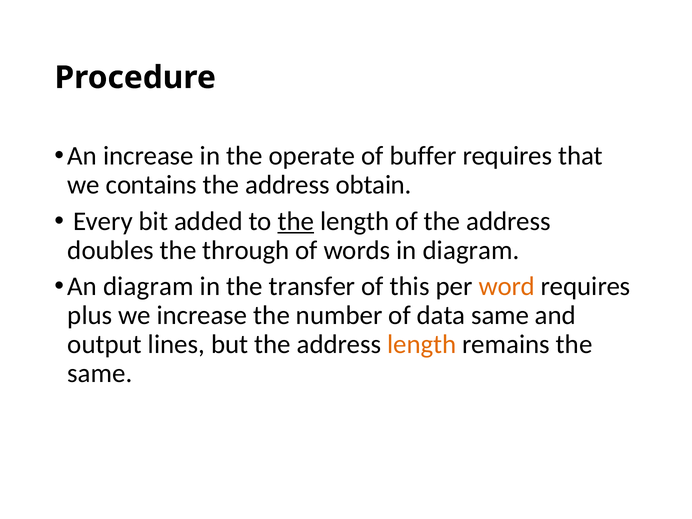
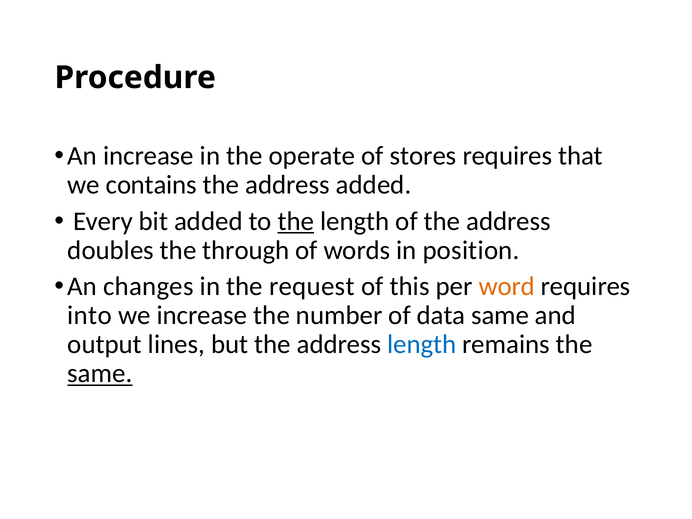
buffer: buffer -> stores
address obtain: obtain -> added
in diagram: diagram -> position
An diagram: diagram -> changes
transfer: transfer -> request
plus: plus -> into
length at (422, 344) colour: orange -> blue
same at (100, 373) underline: none -> present
